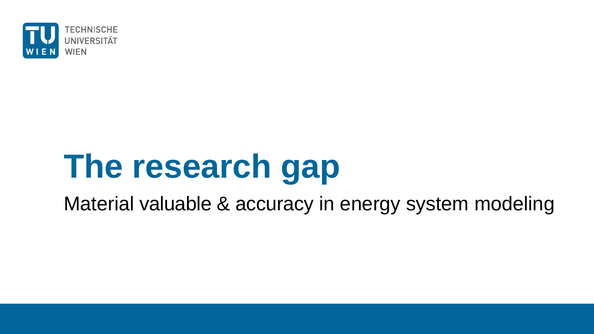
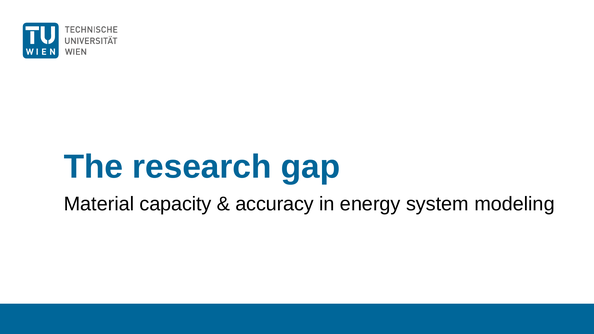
valuable: valuable -> capacity
